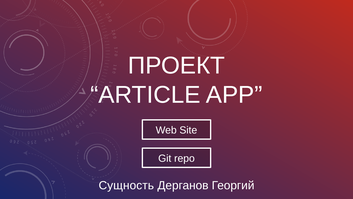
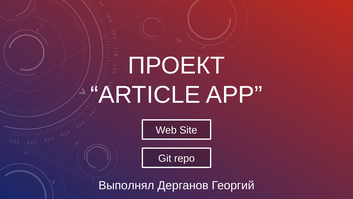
Сущность: Сущность -> Выполнял
